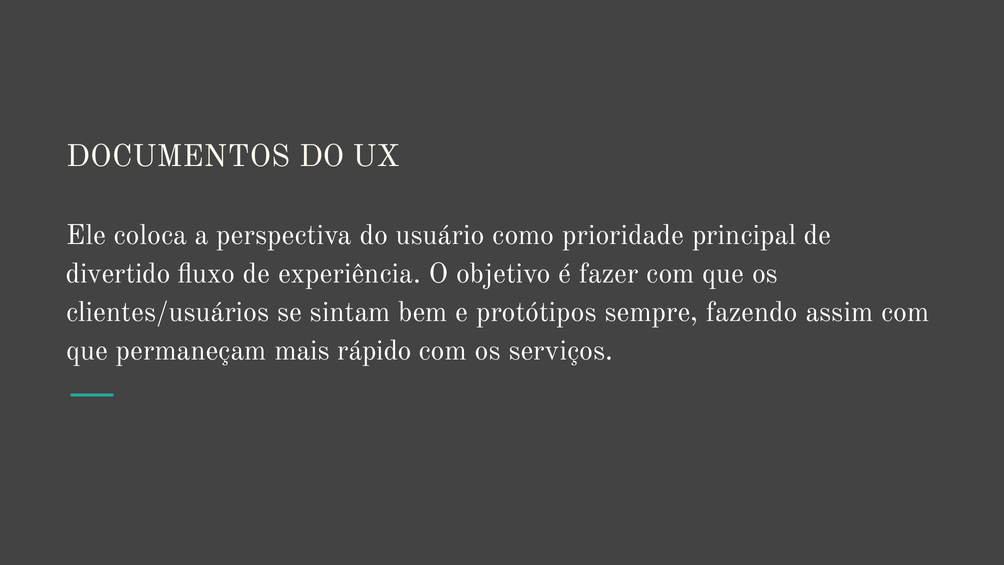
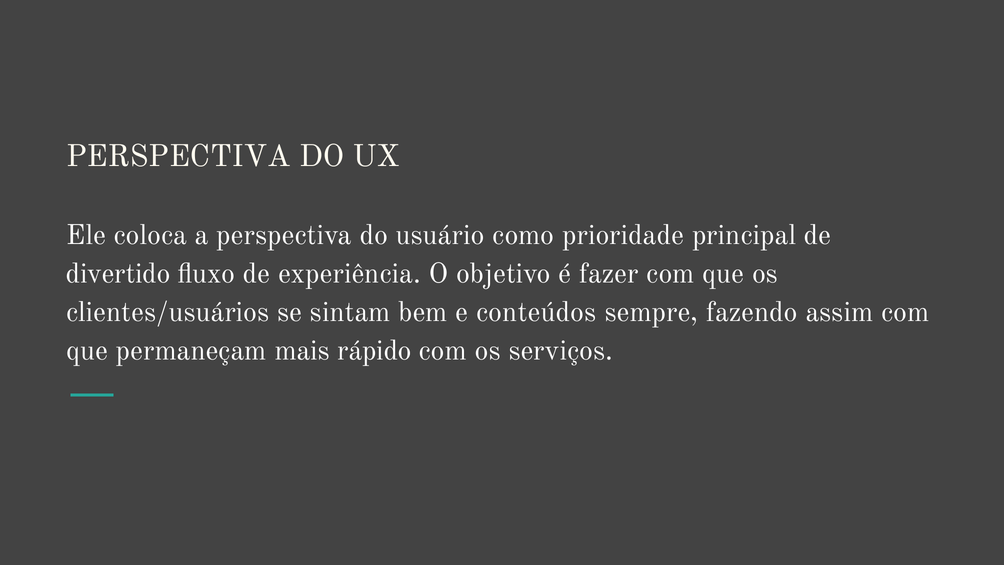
DOCUMENTOS at (178, 156): DOCUMENTOS -> PERSPECTIVA
protótipos: protótipos -> conteúdos
